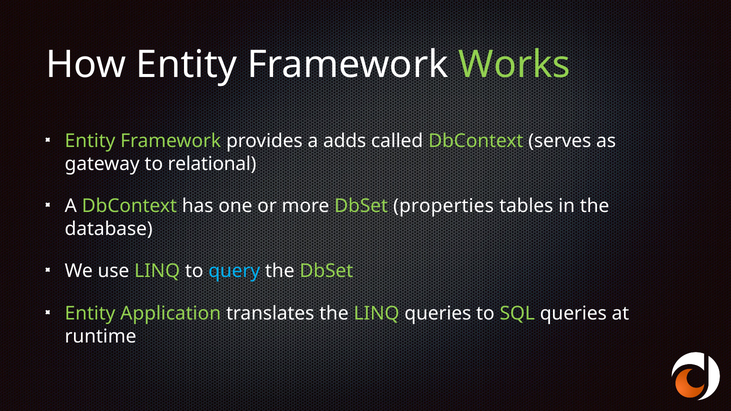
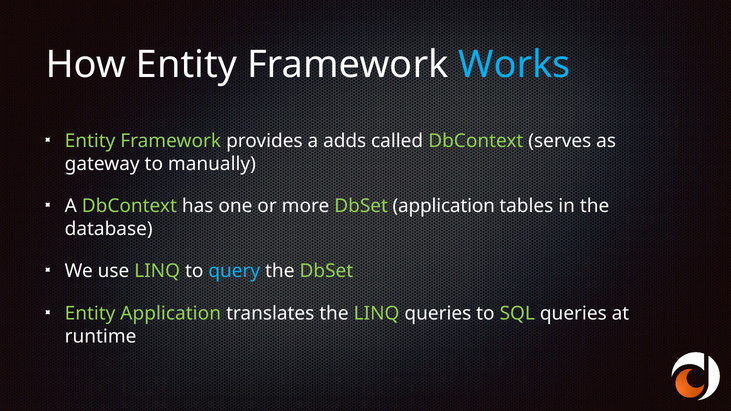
Works colour: light green -> light blue
relational: relational -> manually
DbSet properties: properties -> application
